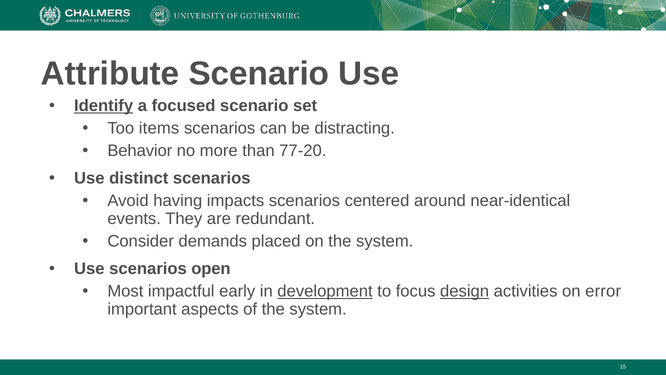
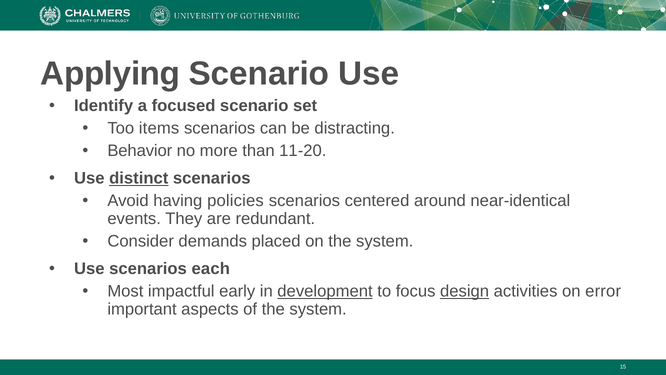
Attribute: Attribute -> Applying
Identify underline: present -> none
77-20: 77-20 -> 11-20
distinct underline: none -> present
impacts: impacts -> policies
open: open -> each
